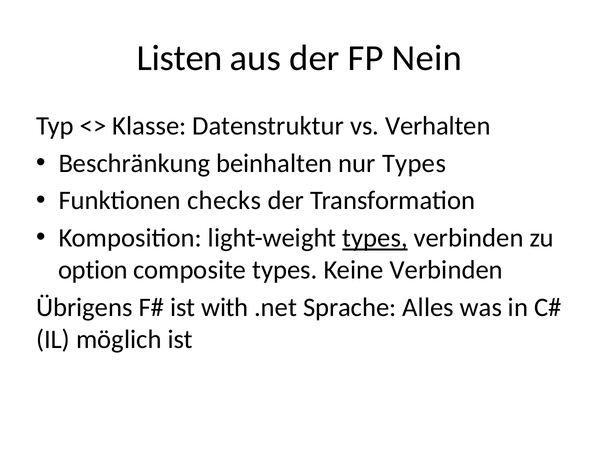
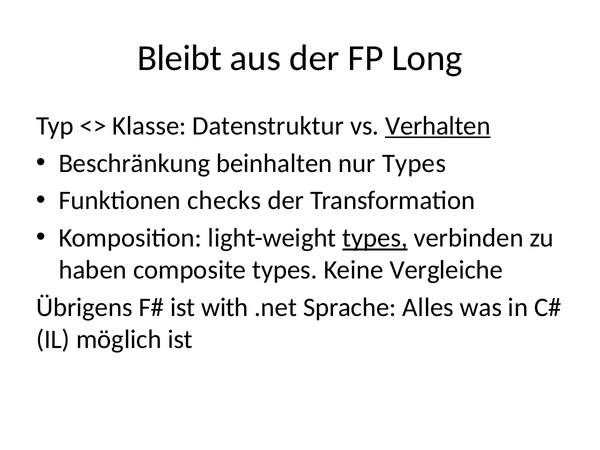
Listen: Listen -> Bleibt
Nein: Nein -> Long
Verhalten underline: none -> present
option: option -> haben
Keine Verbinden: Verbinden -> Vergleiche
